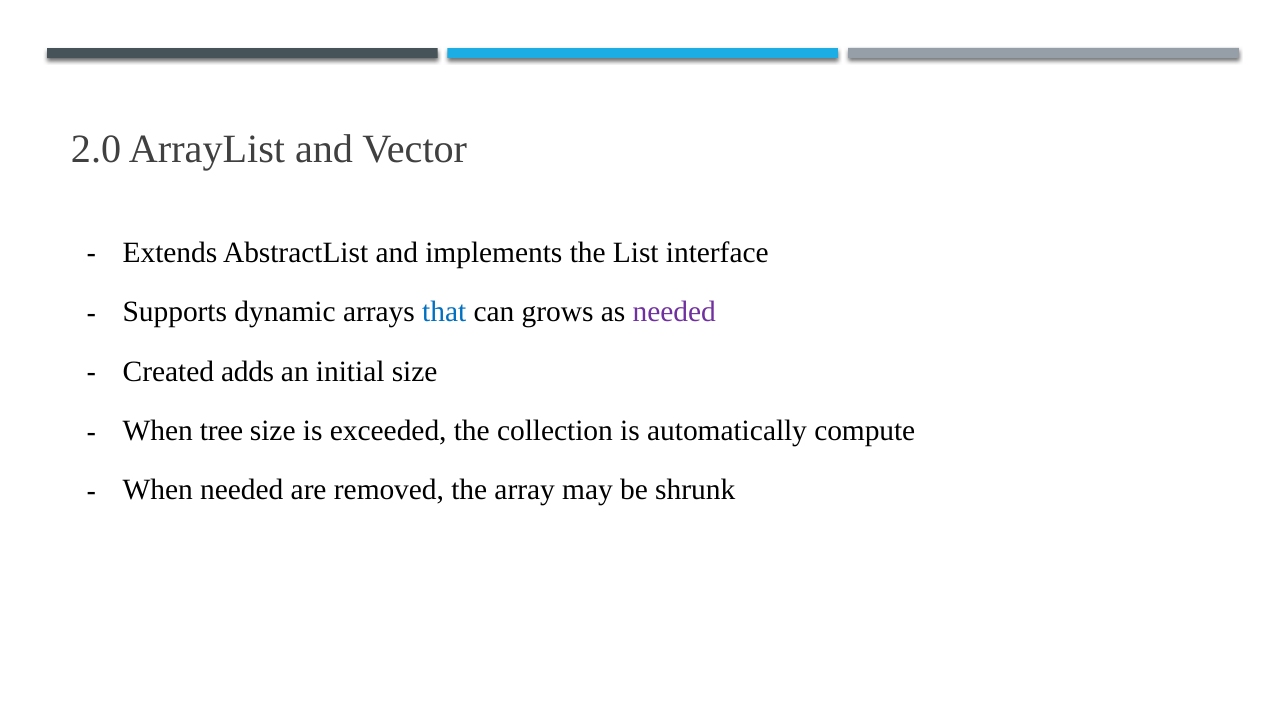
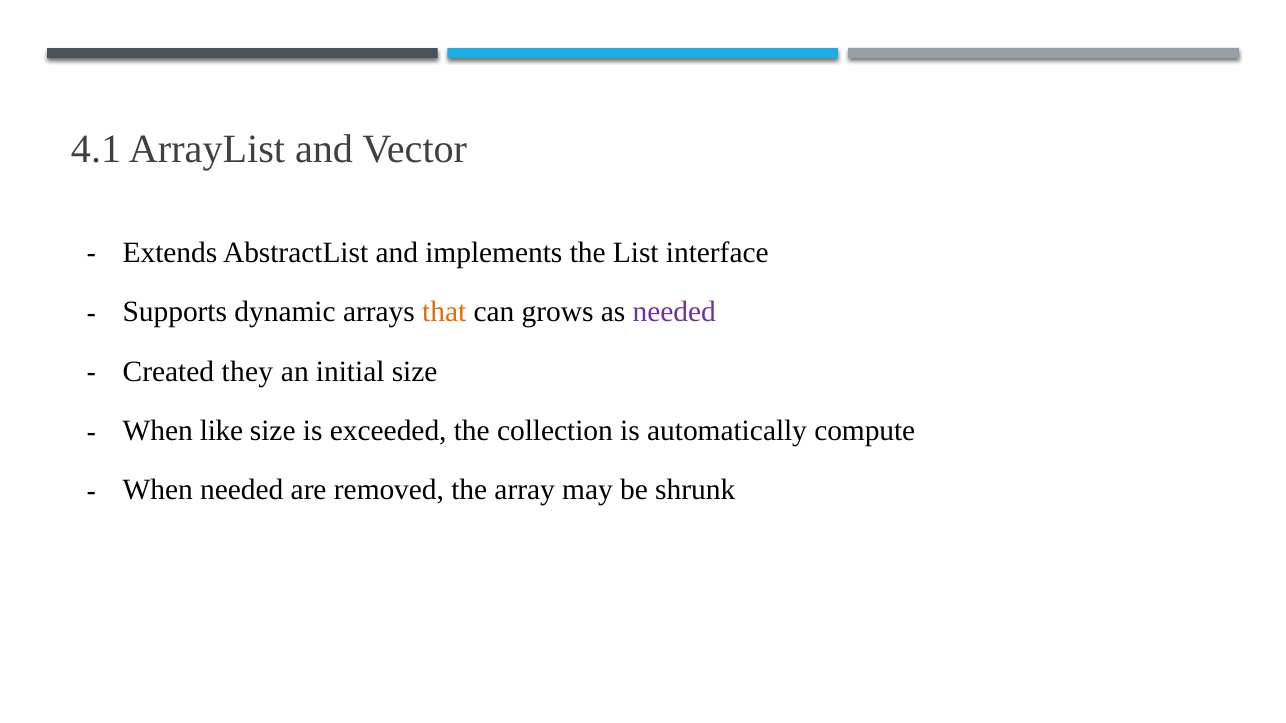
2.0: 2.0 -> 4.1
that colour: blue -> orange
adds: adds -> they
tree: tree -> like
